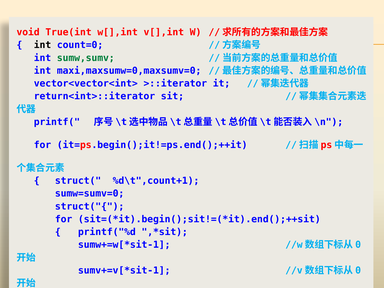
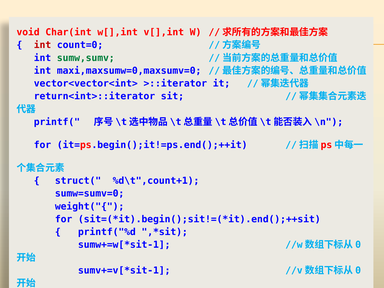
True(int: True(int -> Char(int
int at (42, 45) colour: black -> red
struct("{: struct("{ -> weight("{
